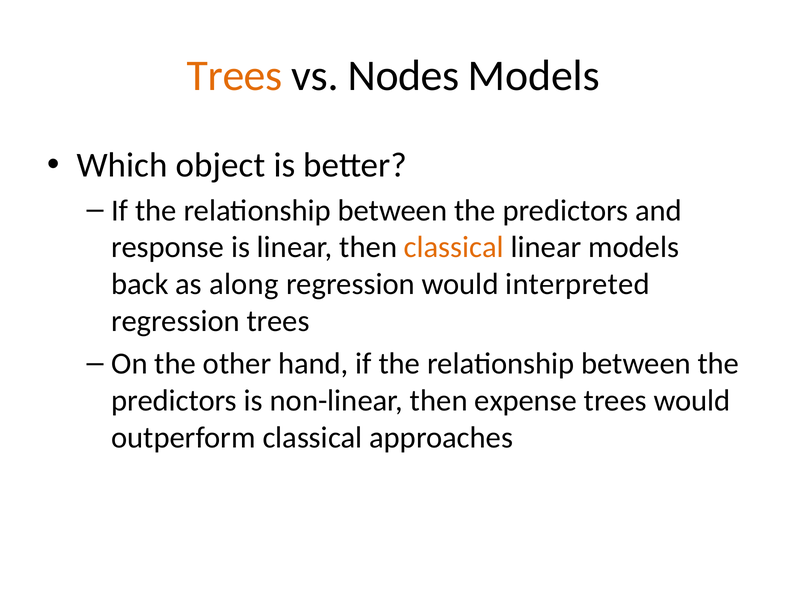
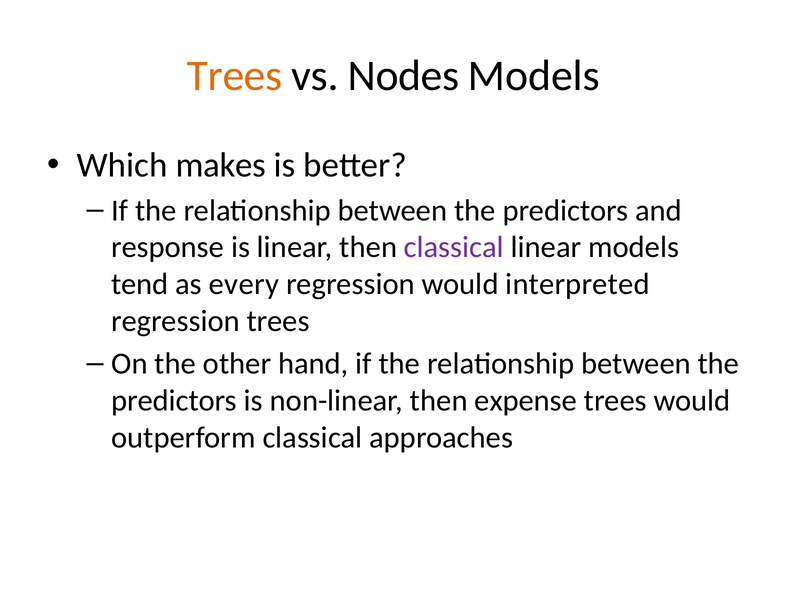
object: object -> makes
classical at (454, 247) colour: orange -> purple
back: back -> tend
along: along -> every
